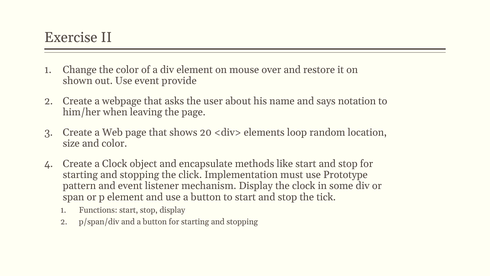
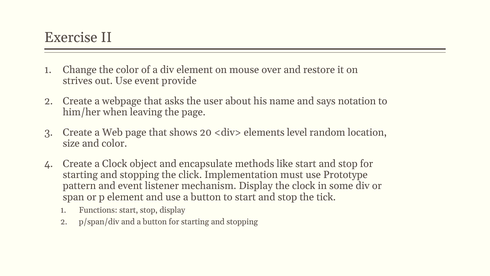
shown: shown -> strives
loop: loop -> level
